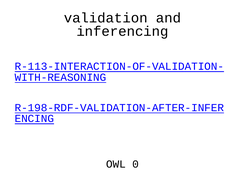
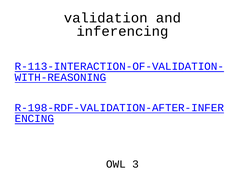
0: 0 -> 3
